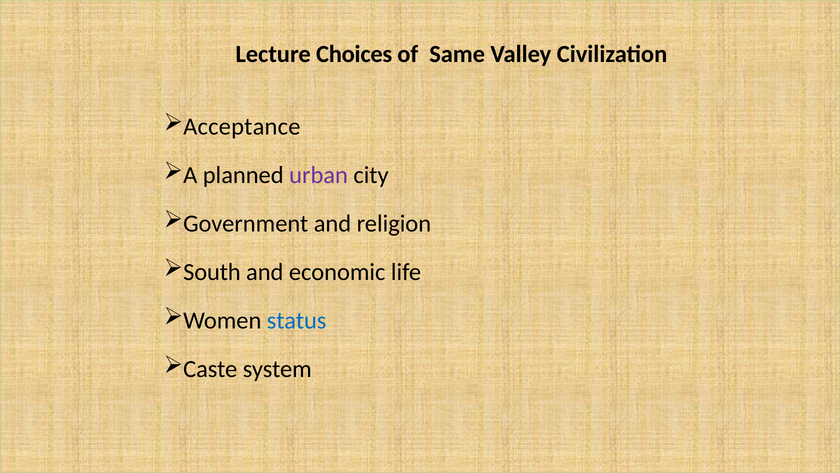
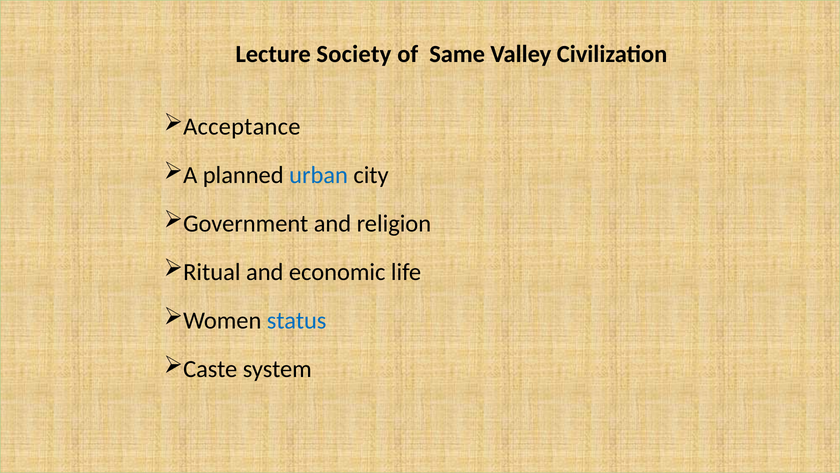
Choices: Choices -> Society
urban colour: purple -> blue
South: South -> Ritual
